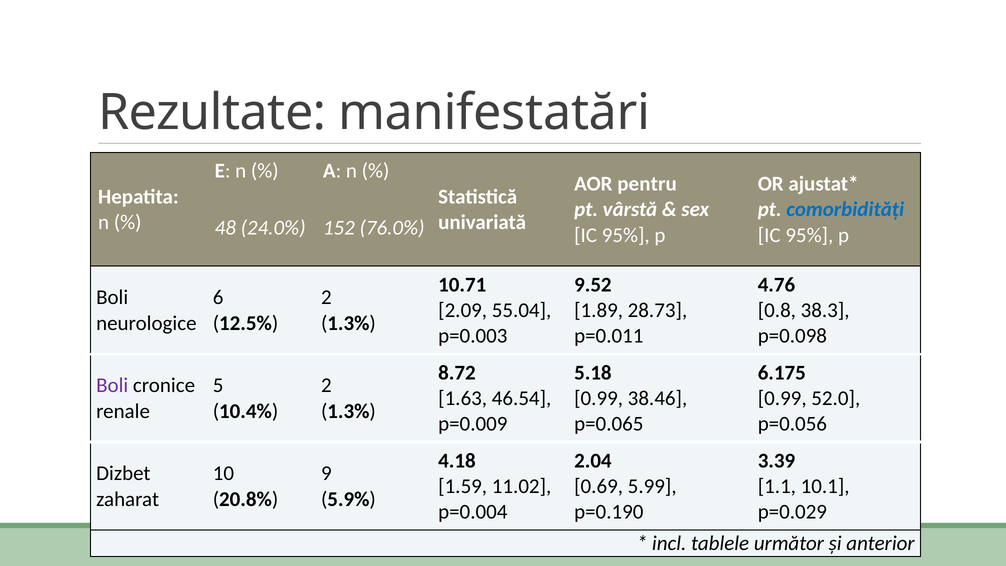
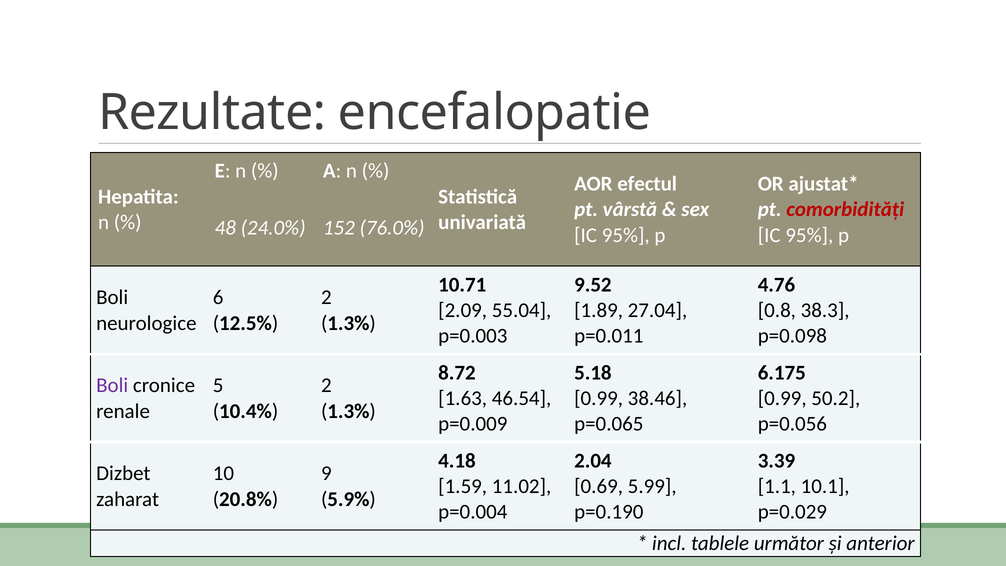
manifestatări: manifestatări -> encefalopatie
pentru: pentru -> efectul
comorbidități colour: blue -> red
28.73: 28.73 -> 27.04
52.0: 52.0 -> 50.2
